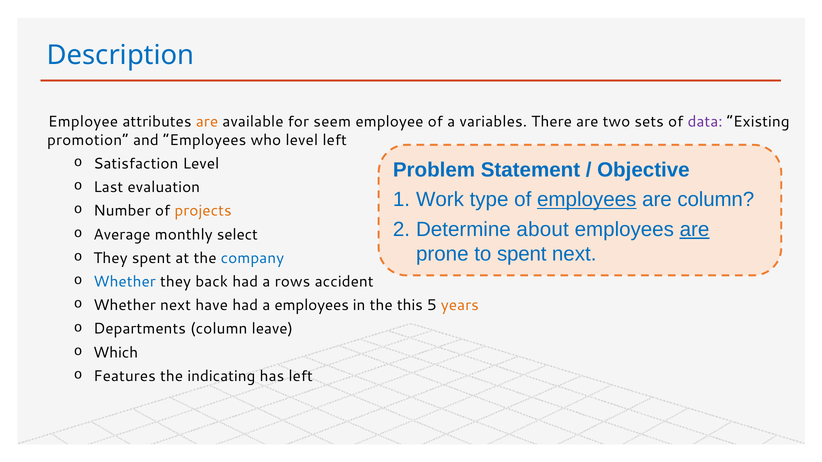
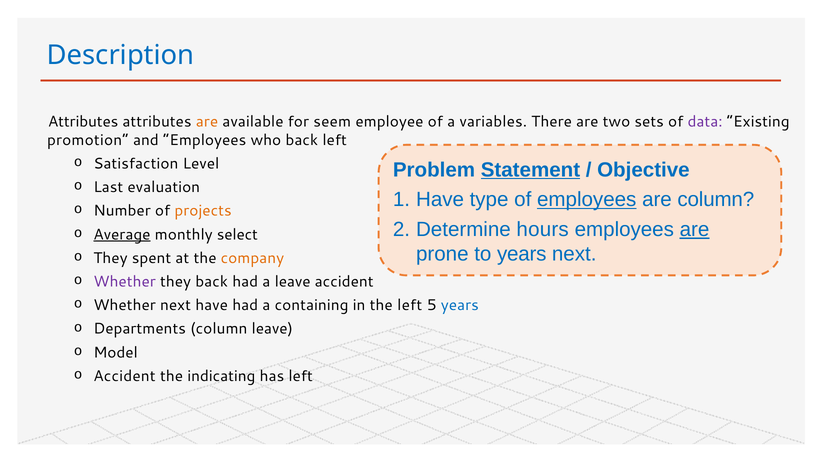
Employee at (83, 122): Employee -> Attributes
who level: level -> back
Statement underline: none -> present
Work at (440, 200): Work -> Have
about: about -> hours
Average underline: none -> present
to spent: spent -> years
company colour: blue -> orange
Whether at (125, 282) colour: blue -> purple
a rows: rows -> leave
a employees: employees -> containing
the this: this -> left
years at (460, 306) colour: orange -> blue
Which: Which -> Model
Features at (125, 376): Features -> Accident
